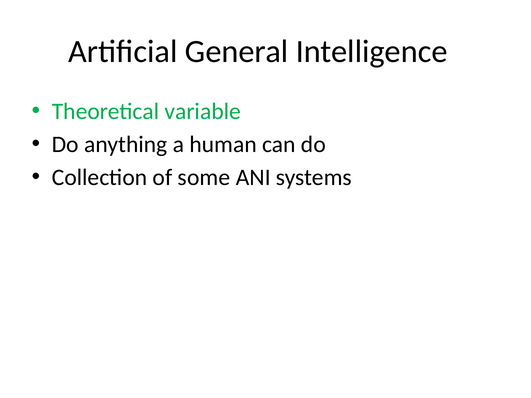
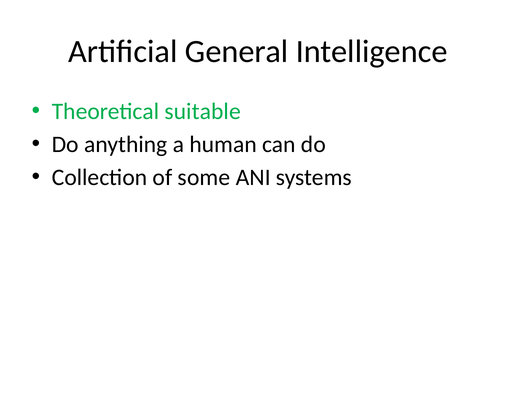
variable: variable -> suitable
